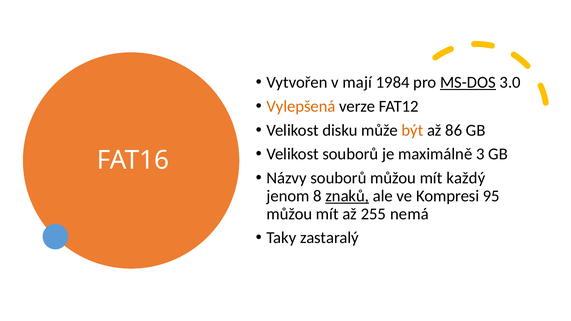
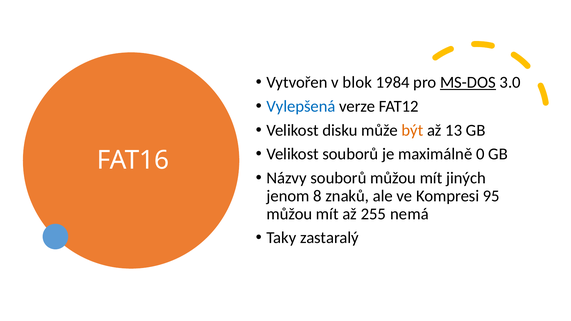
mají: mají -> blok
Vylepšená colour: orange -> blue
86: 86 -> 13
3: 3 -> 0
každý: každý -> jiných
znaků underline: present -> none
